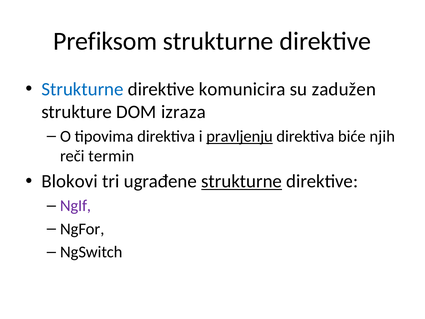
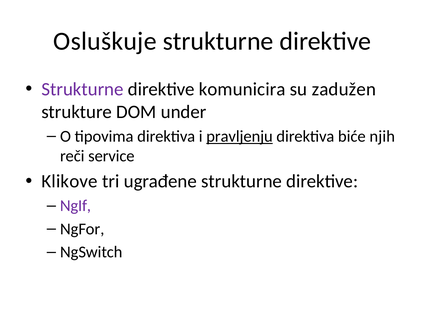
Prefiksom: Prefiksom -> Osluškuje
Strukturne at (83, 89) colour: blue -> purple
izraza: izraza -> under
termin: termin -> service
Blokovi: Blokovi -> Klikove
strukturne at (242, 181) underline: present -> none
